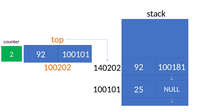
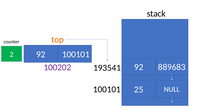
100202 colour: orange -> purple
140202: 140202 -> 193541
100181: 100181 -> 889683
